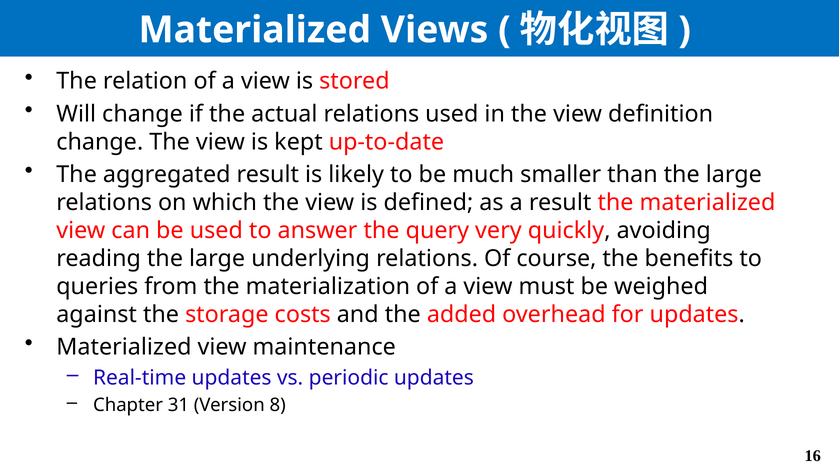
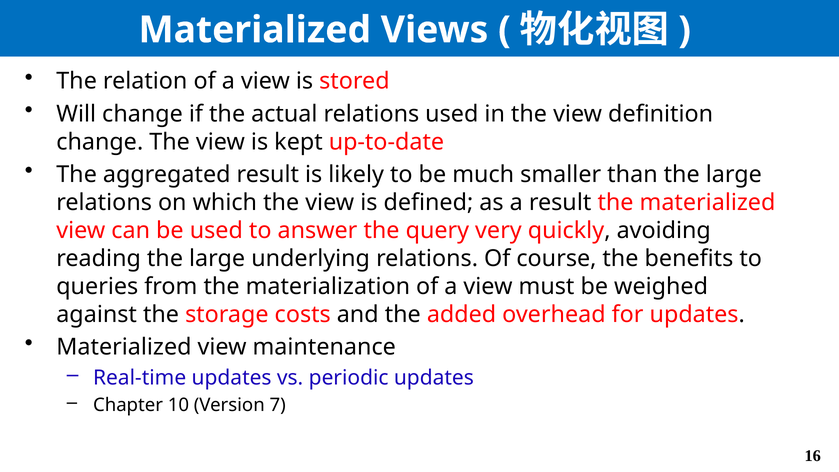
31: 31 -> 10
8: 8 -> 7
